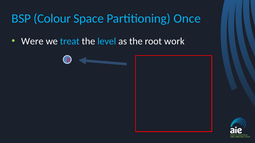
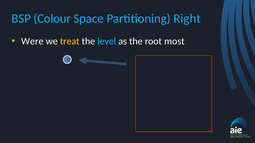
Once: Once -> Right
treat colour: light blue -> yellow
work: work -> most
